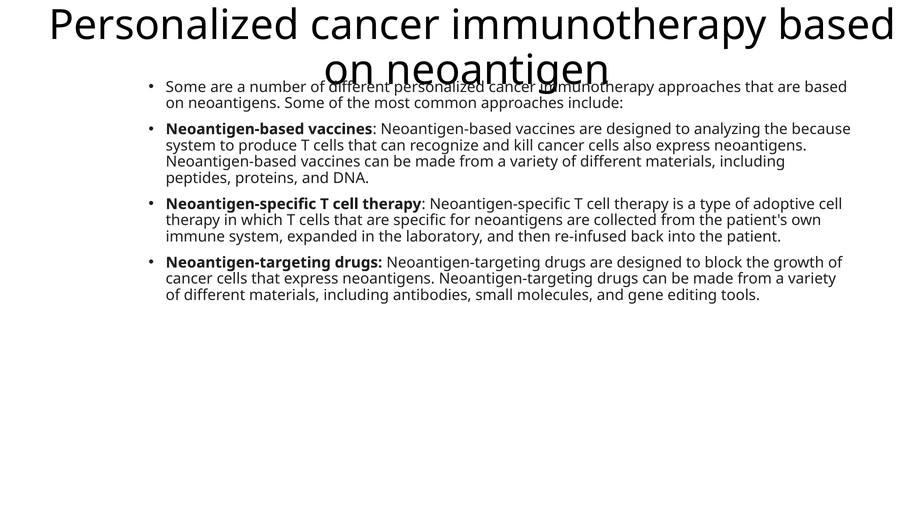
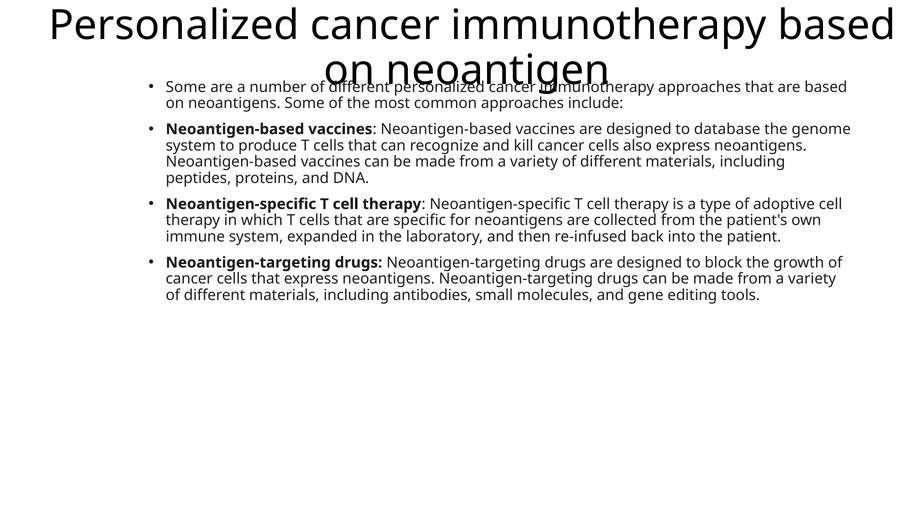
analyzing: analyzing -> database
because: because -> genome
